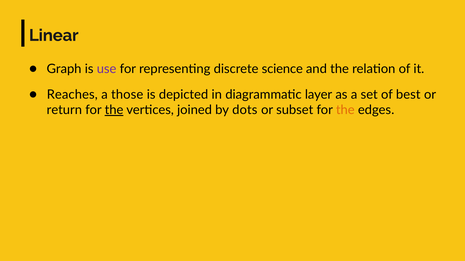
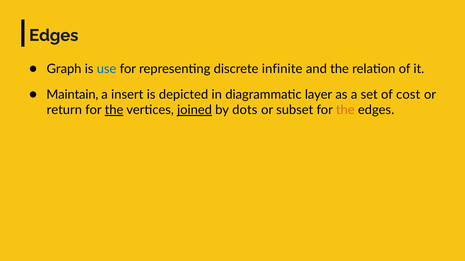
Linear at (54, 35): Linear -> Edges
use colour: purple -> blue
science: science -> infinite
Reaches: Reaches -> Maintain
those: those -> insert
best: best -> cost
joined underline: none -> present
